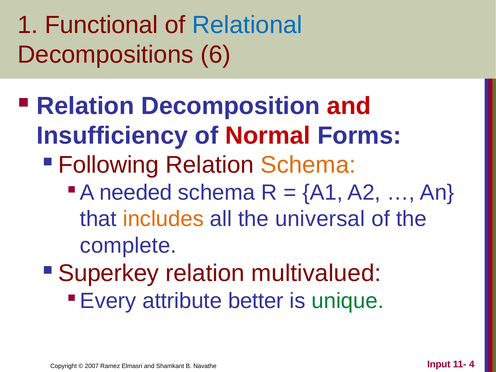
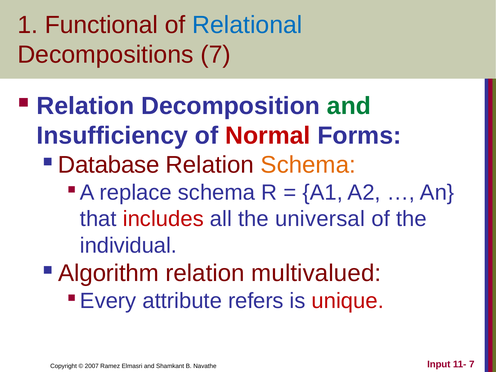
Decompositions 6: 6 -> 7
and at (349, 106) colour: red -> green
Following: Following -> Database
needed: needed -> replace
includes colour: orange -> red
complete: complete -> individual
Superkey: Superkey -> Algorithm
better: better -> refers
unique colour: green -> red
11- 4: 4 -> 7
